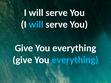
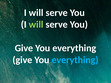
will at (36, 25) colour: light blue -> light green
